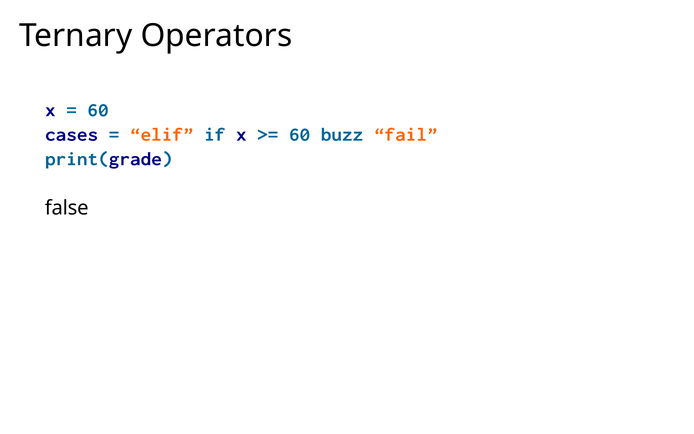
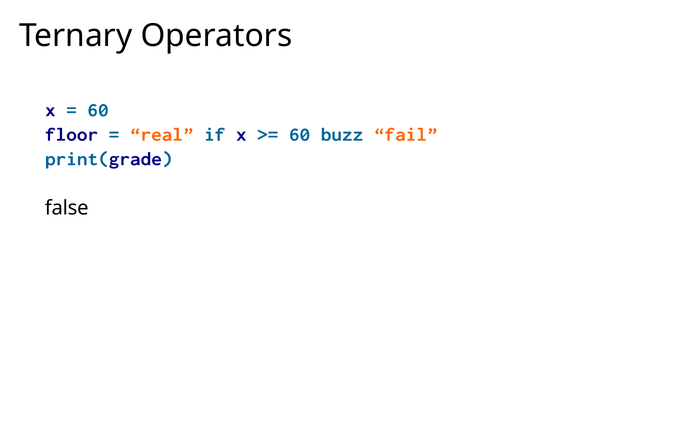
cases: cases -> floor
elif: elif -> real
